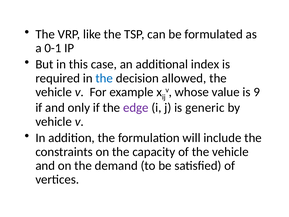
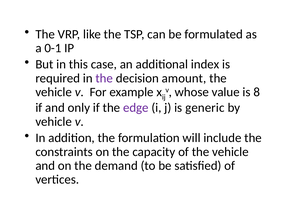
the at (104, 78) colour: blue -> purple
allowed: allowed -> amount
9: 9 -> 8
